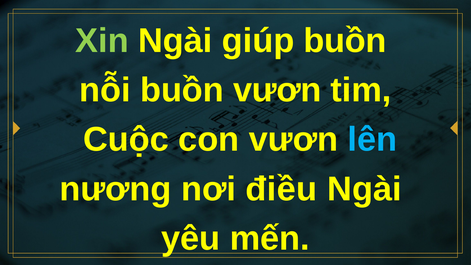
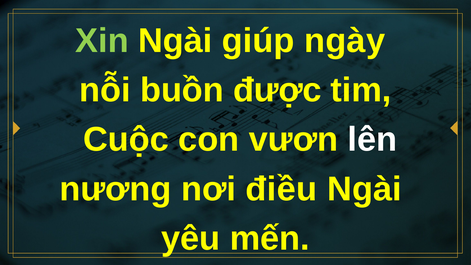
giúp buồn: buồn -> ngày
buồn vươn: vươn -> được
lên colour: light blue -> white
